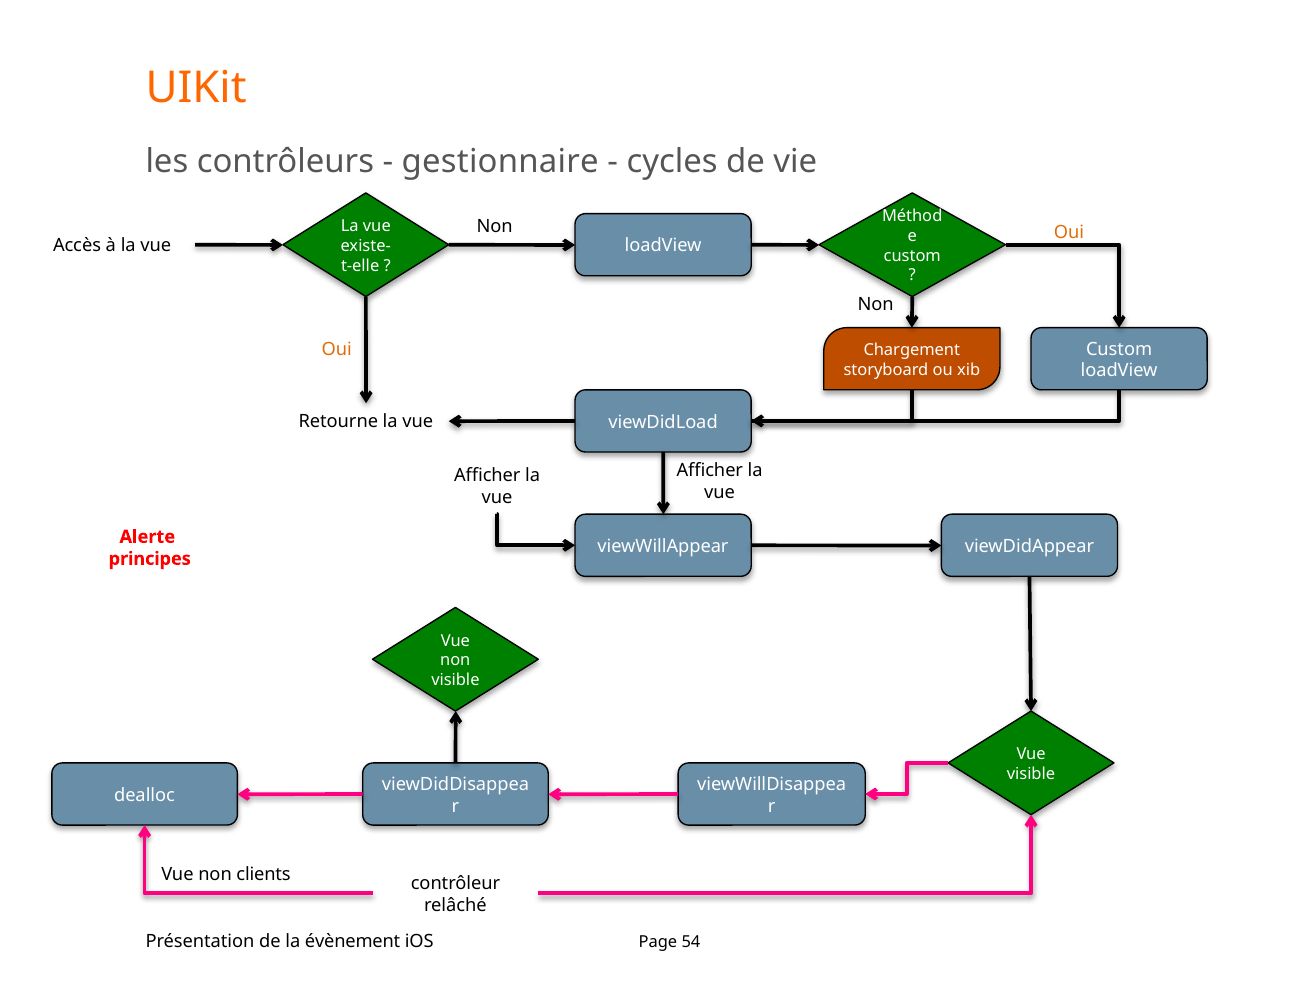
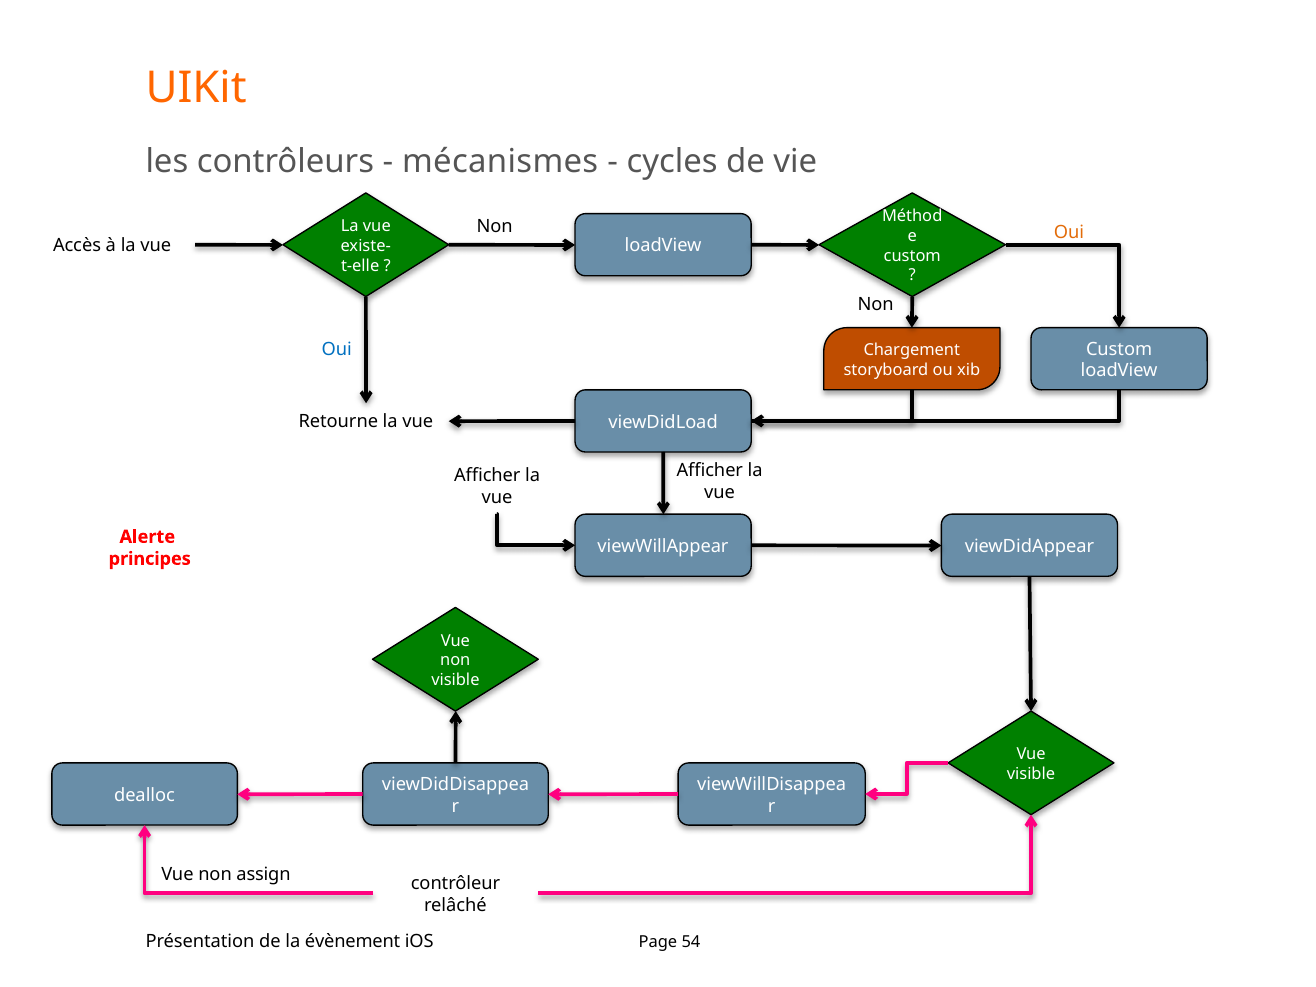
gestionnaire: gestionnaire -> mécanismes
Oui at (337, 349) colour: orange -> blue
clients: clients -> assign
